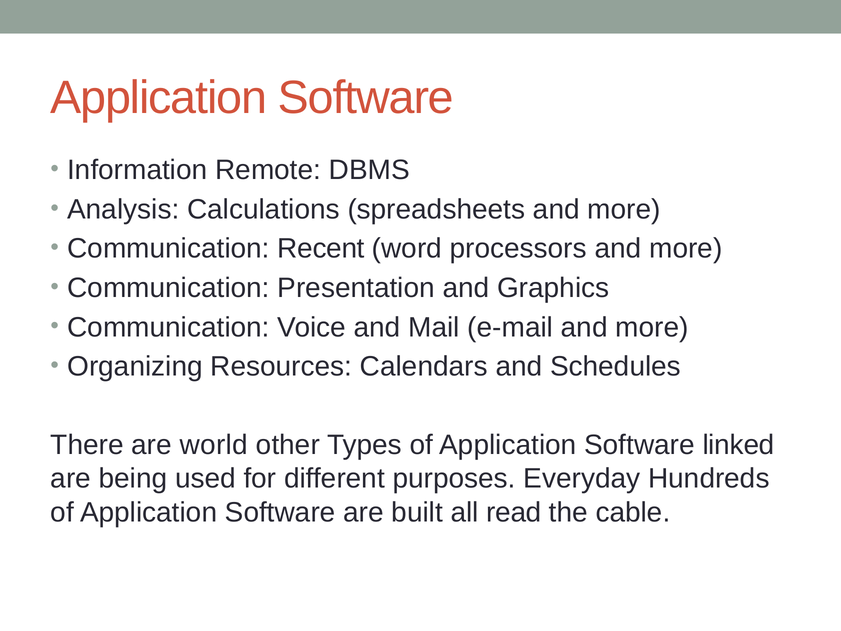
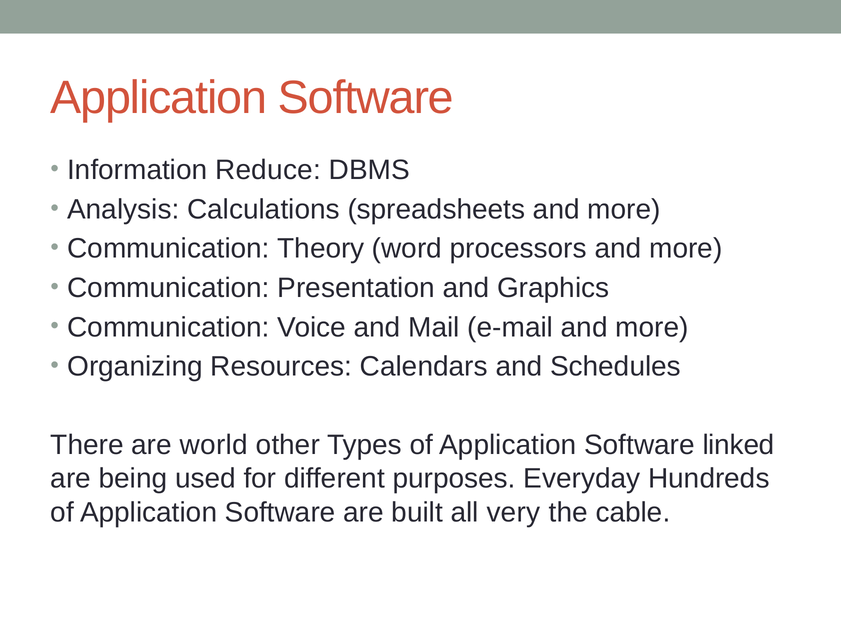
Remote: Remote -> Reduce
Recent: Recent -> Theory
read: read -> very
